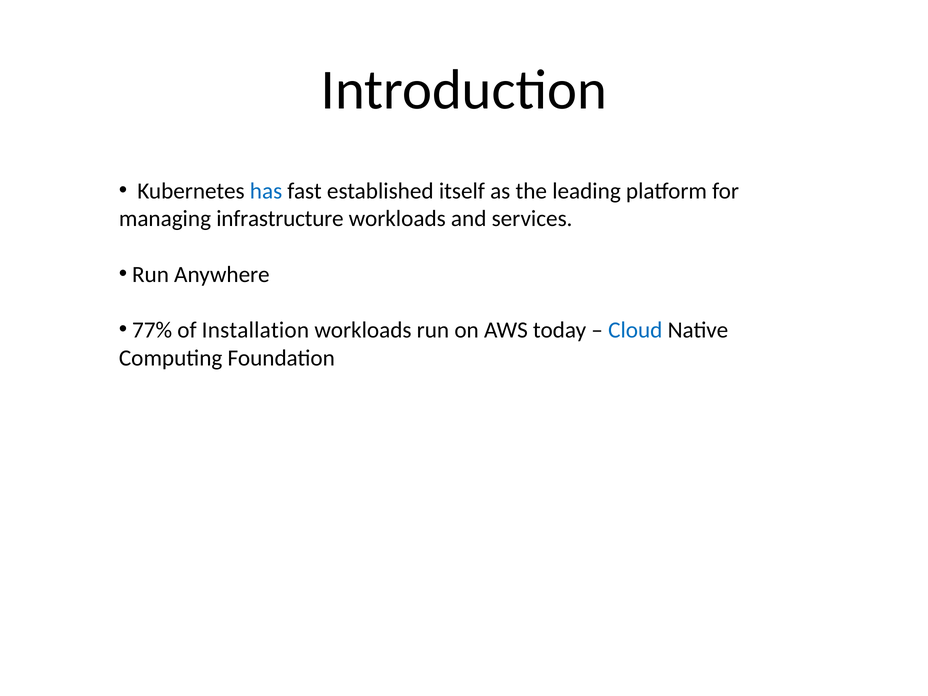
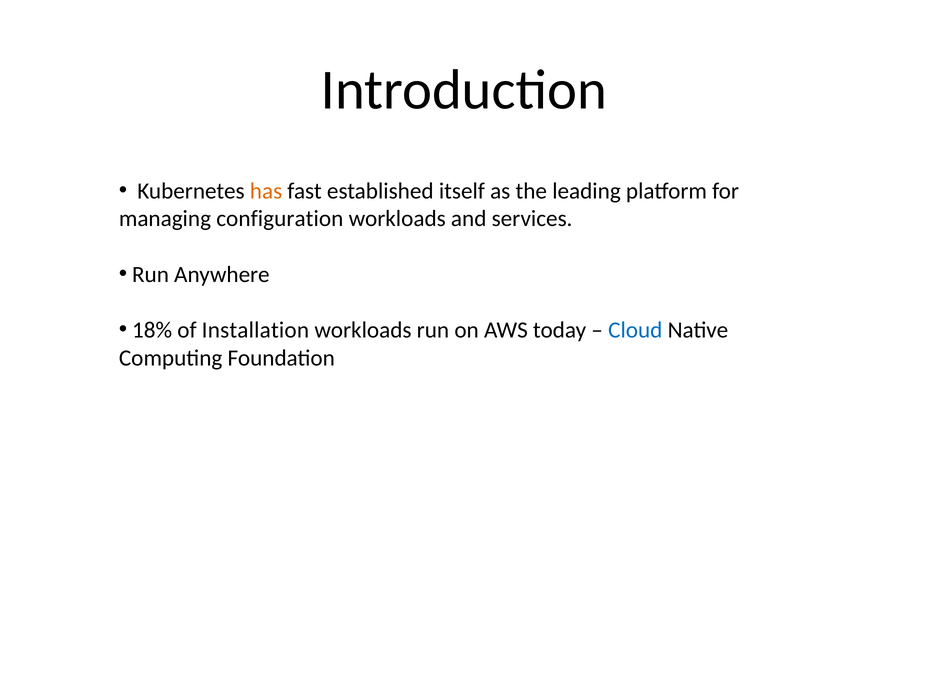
has colour: blue -> orange
infrastructure: infrastructure -> configuration
77%: 77% -> 18%
